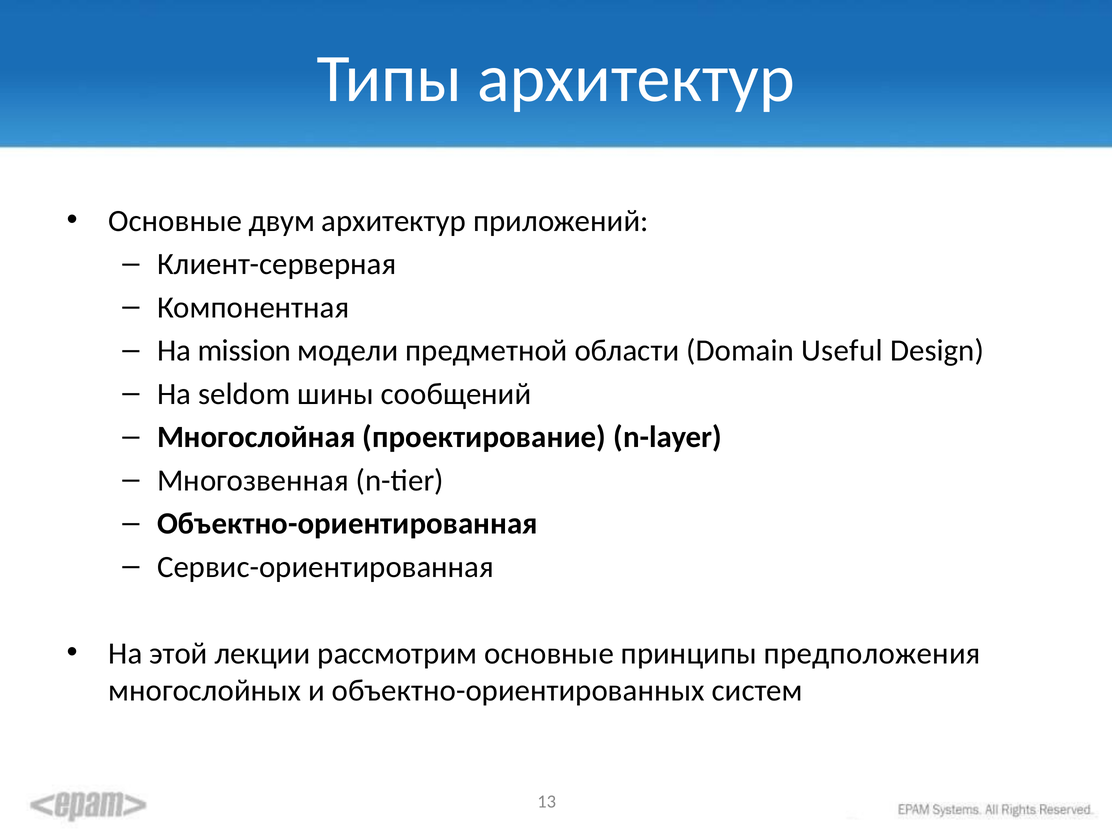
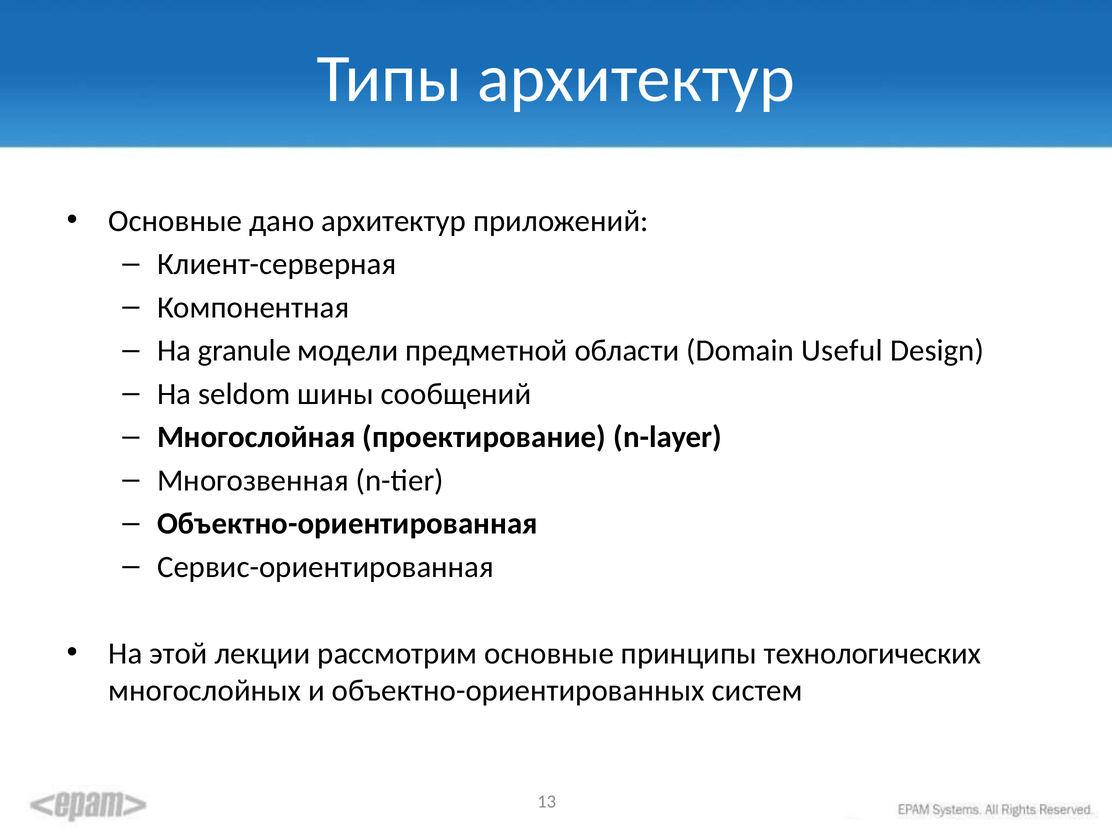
двум: двум -> дано
mission: mission -> granule
предположения: предположения -> технологических
